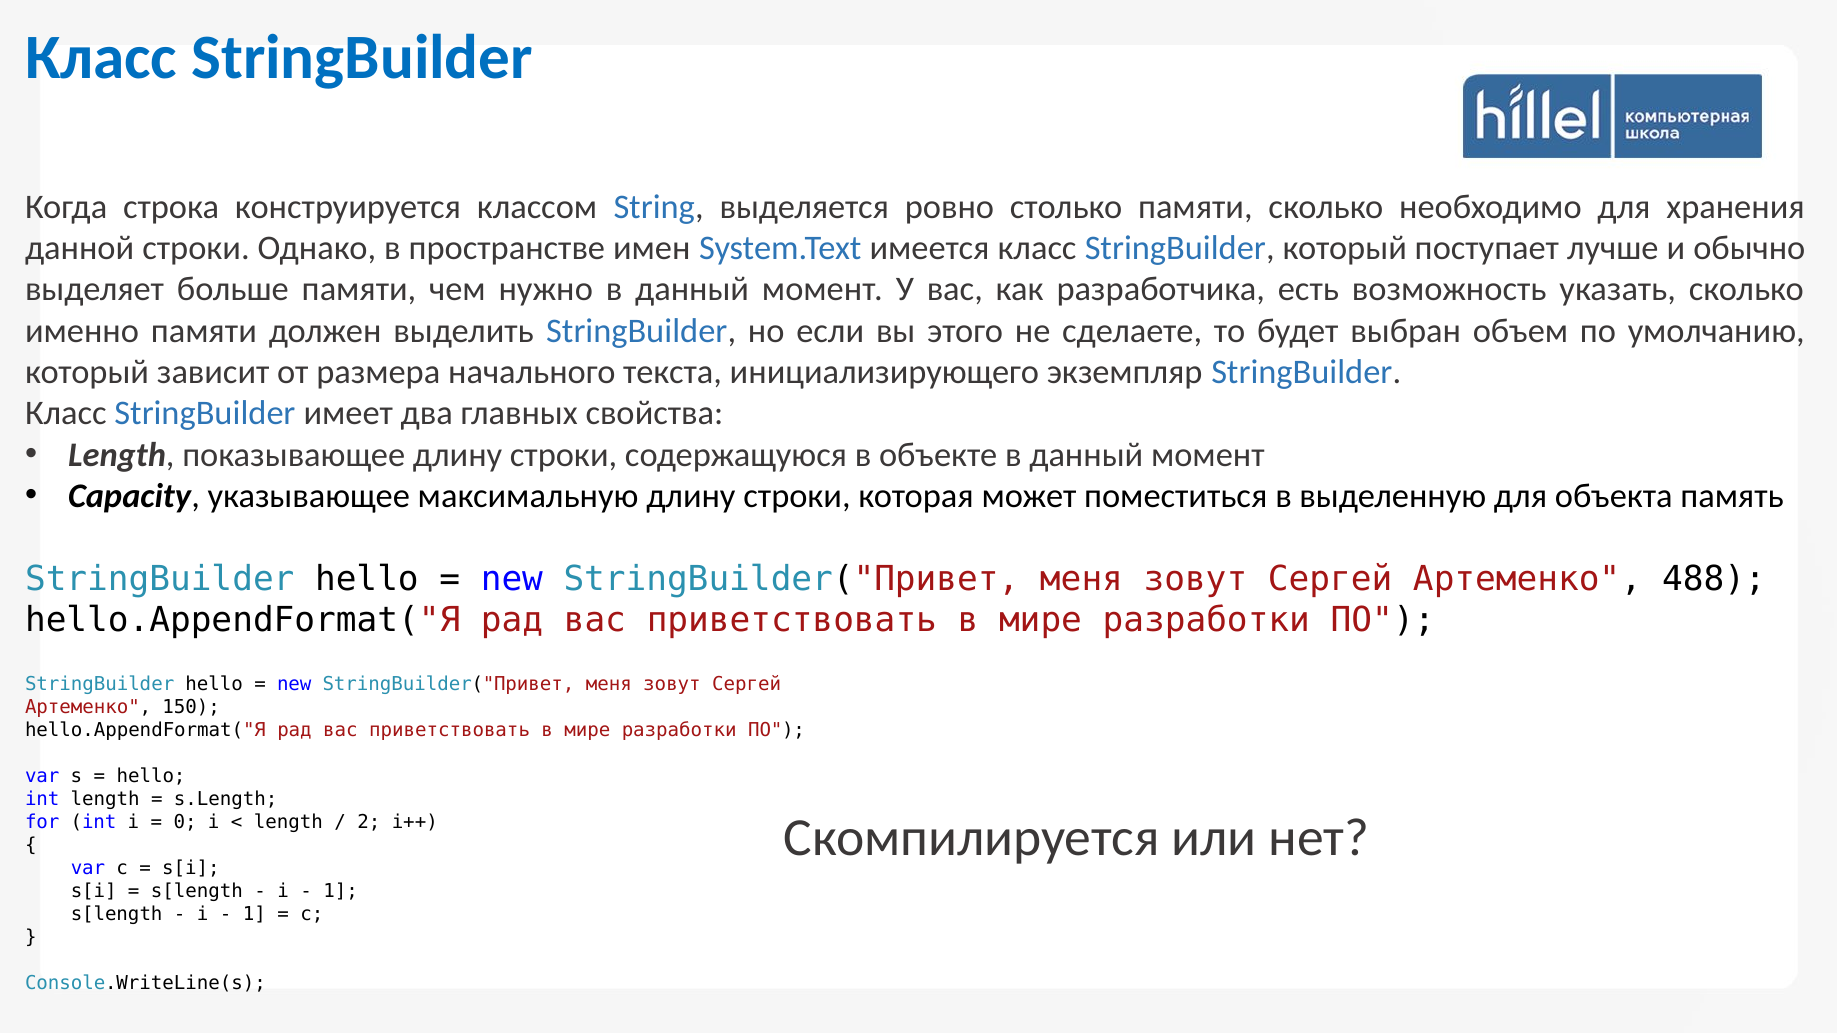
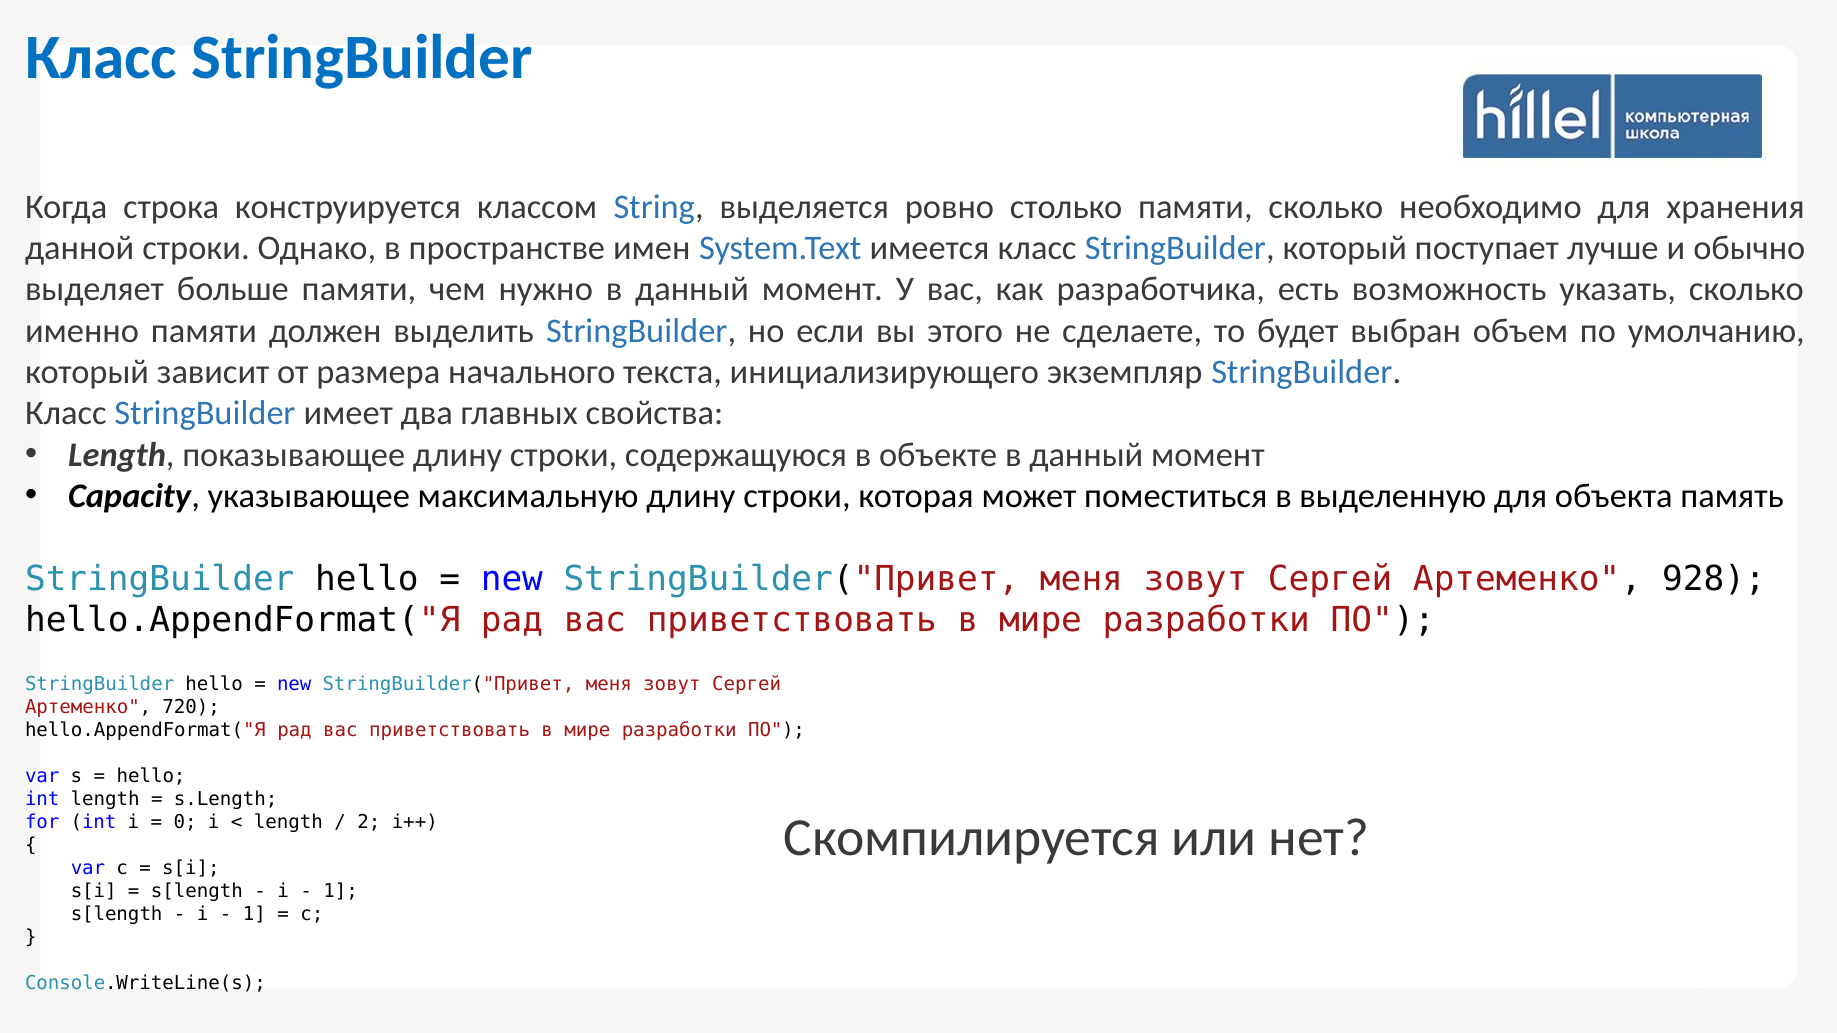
488: 488 -> 928
150: 150 -> 720
